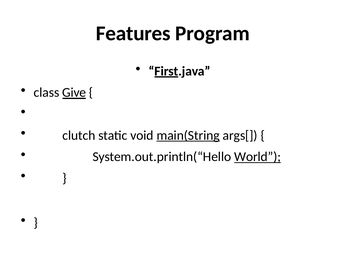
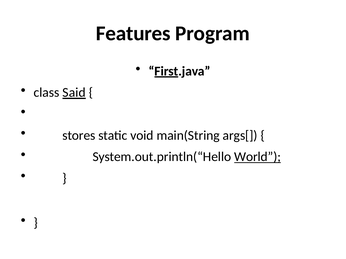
Give: Give -> Said
clutch: clutch -> stores
main(String underline: present -> none
